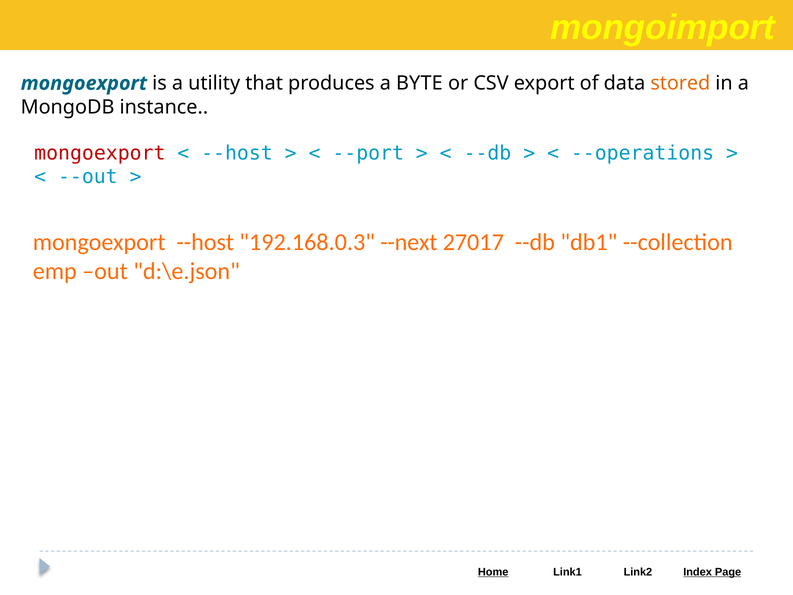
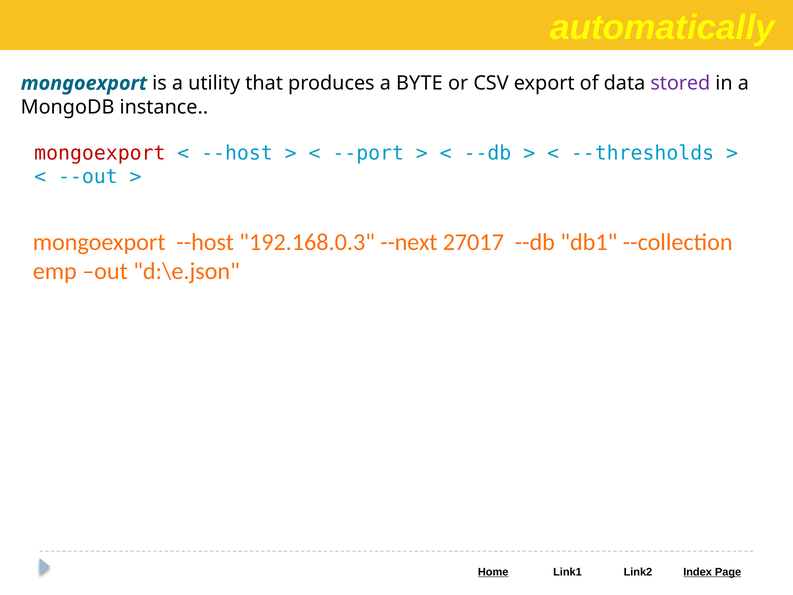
mongoimport: mongoimport -> automatically
stored colour: orange -> purple
--operations: --operations -> --thresholds
